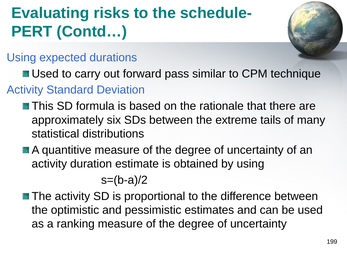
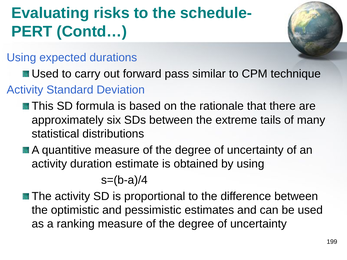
s=(b-a)/2: s=(b-a)/2 -> s=(b-a)/4
